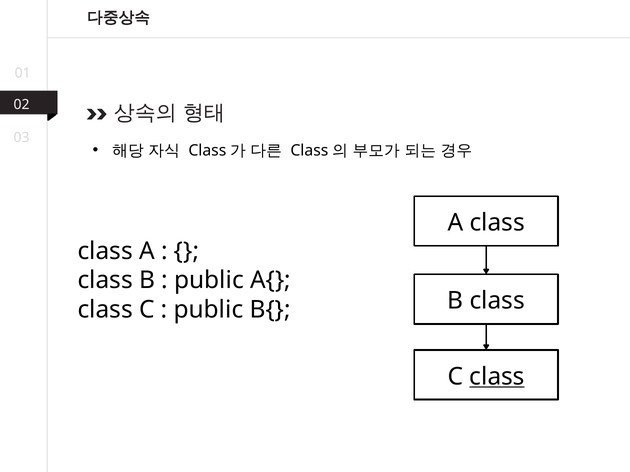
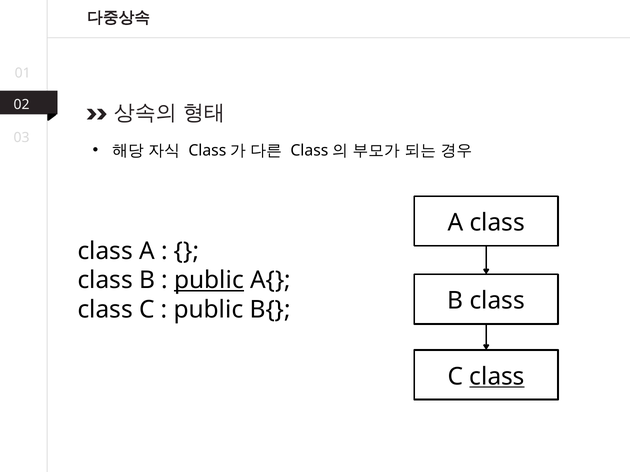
public at (209, 281) underline: none -> present
